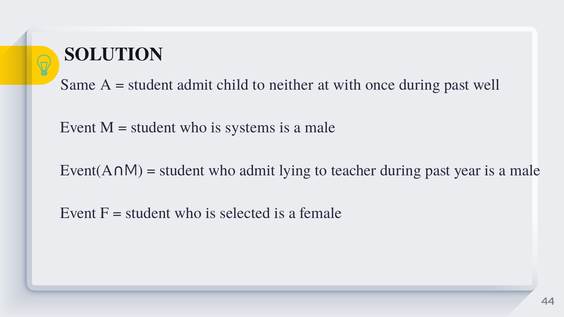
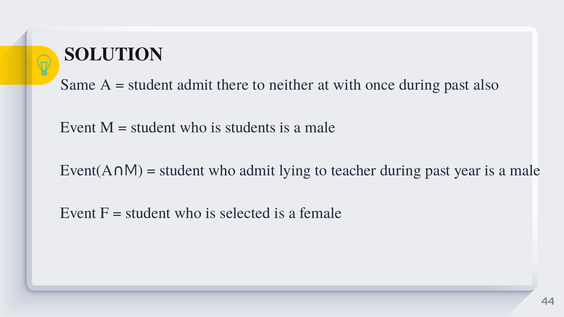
child: child -> there
well: well -> also
systems: systems -> students
